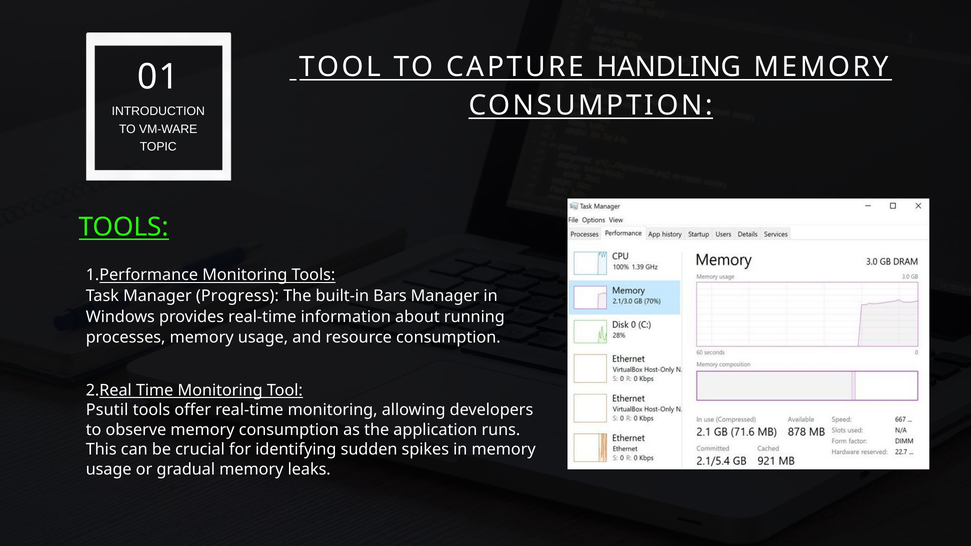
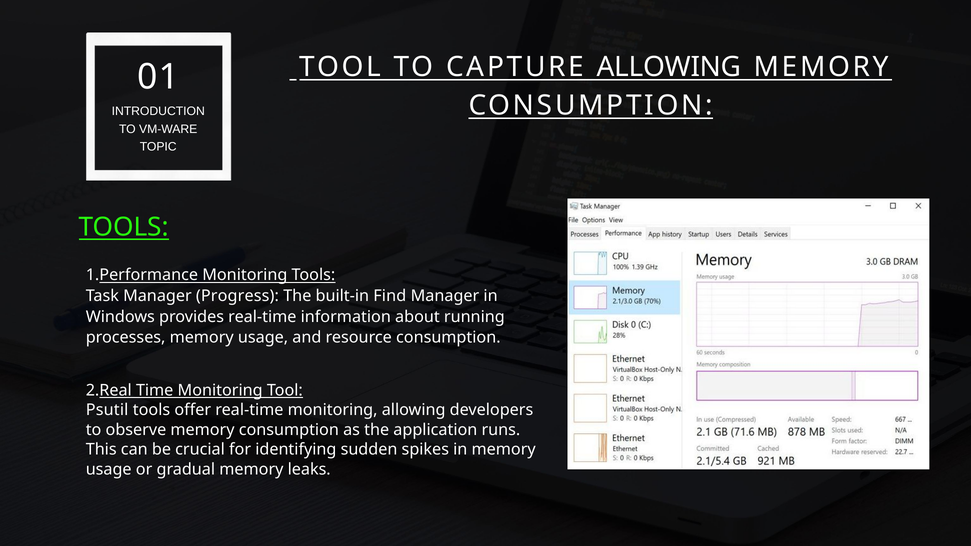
CAPTURE HANDLING: HANDLING -> ALLOWING
Bars: Bars -> Find
